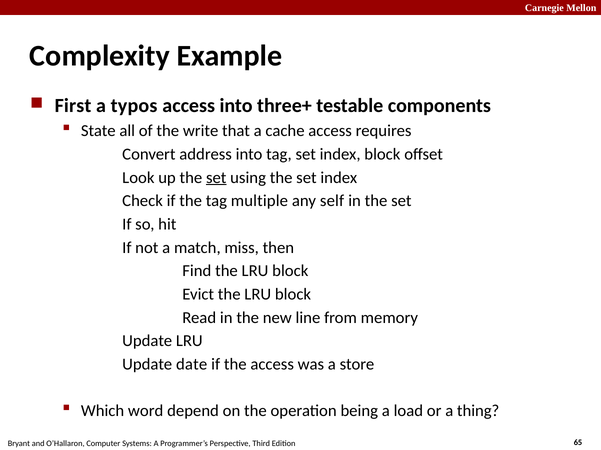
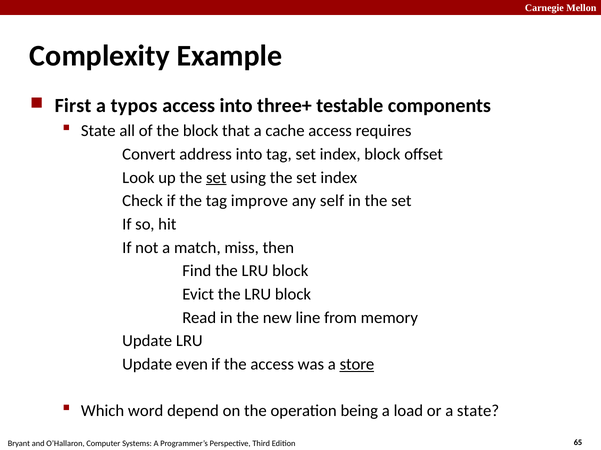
the write: write -> block
multiple: multiple -> improve
date: date -> even
store underline: none -> present
a thing: thing -> state
